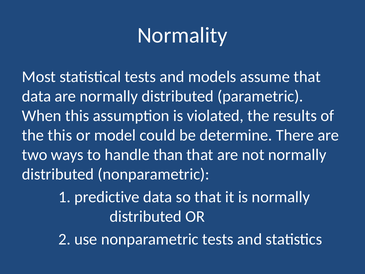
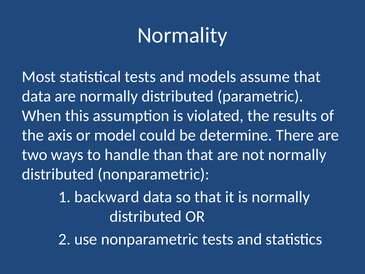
the this: this -> axis
predictive: predictive -> backward
